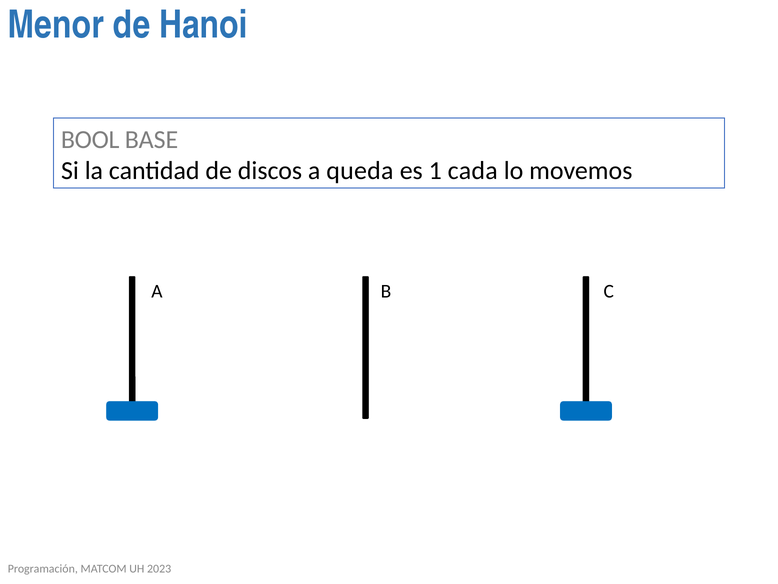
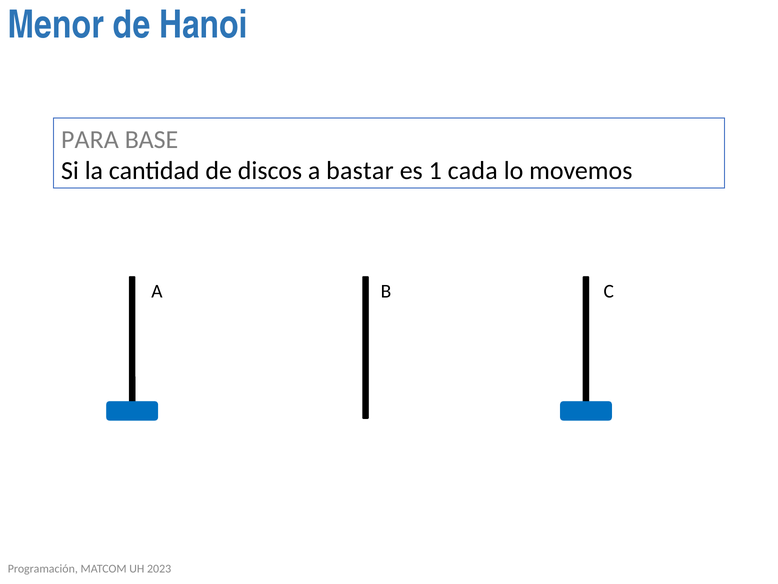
BOOL: BOOL -> PARA
queda: queda -> bastar
